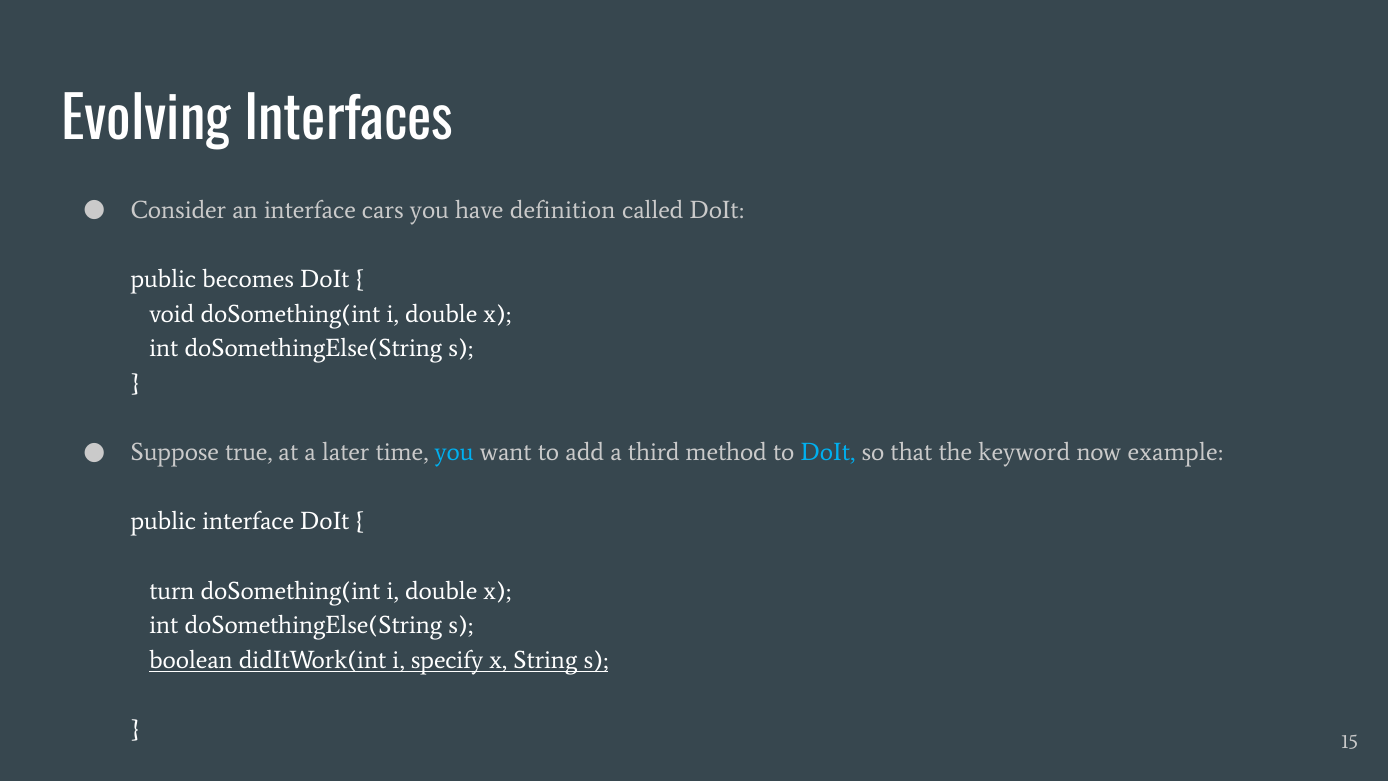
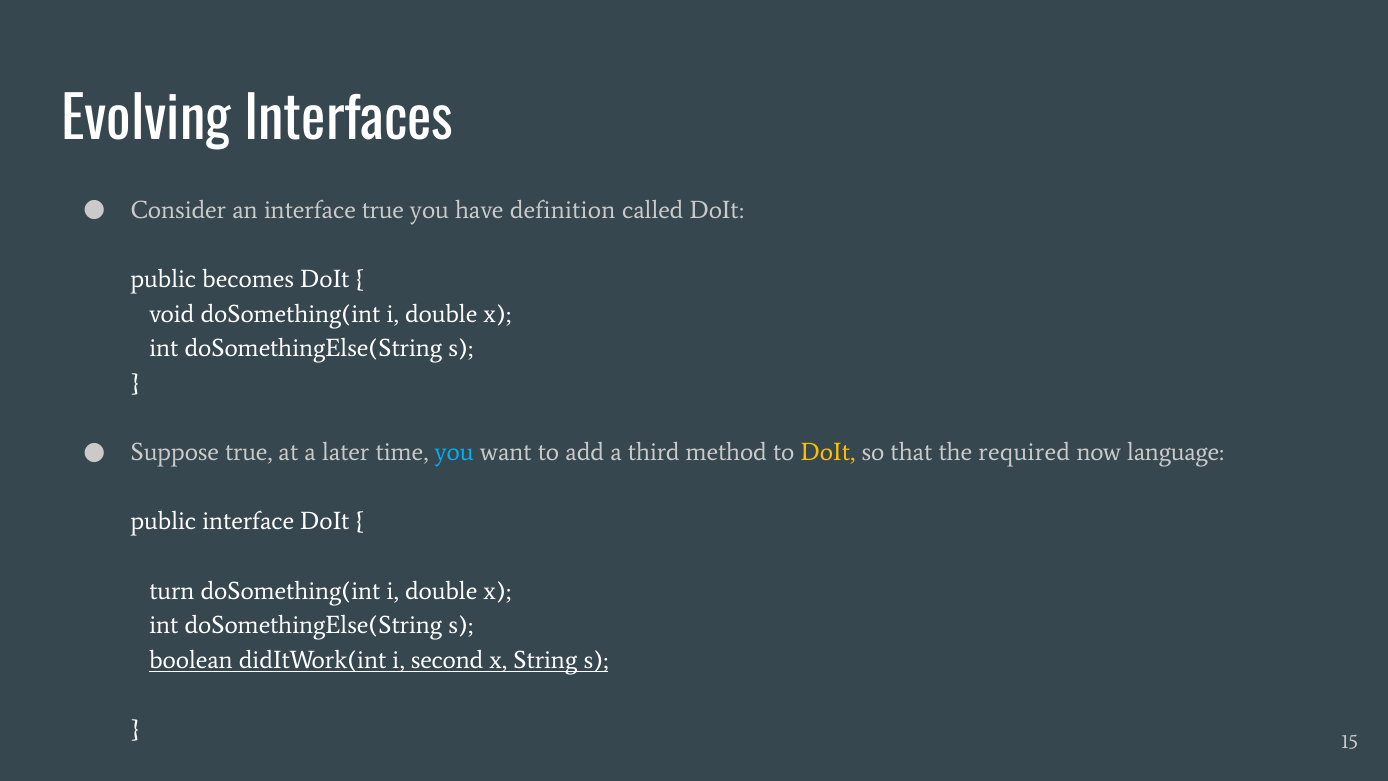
interface cars: cars -> true
DoIt at (828, 452) colour: light blue -> yellow
keyword: keyword -> required
example: example -> language
specify: specify -> second
